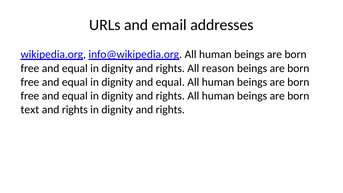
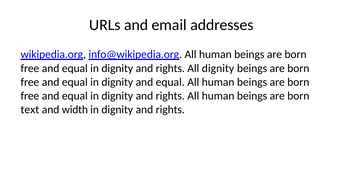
All reason: reason -> dignity
rights at (75, 110): rights -> width
